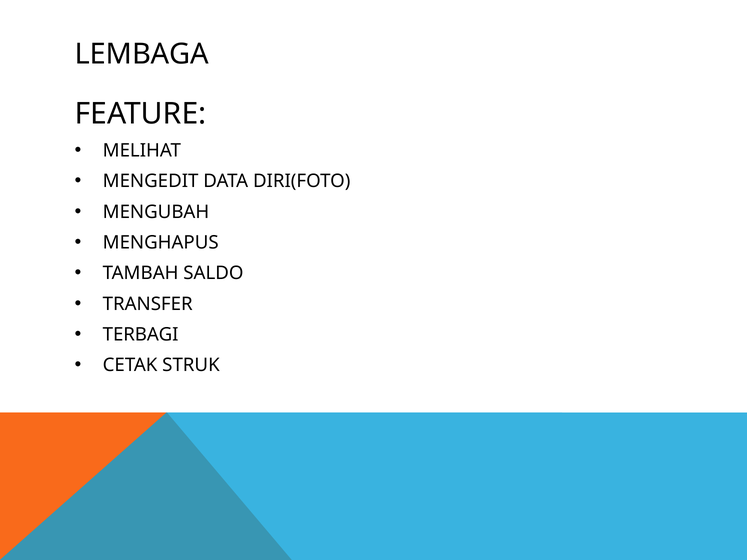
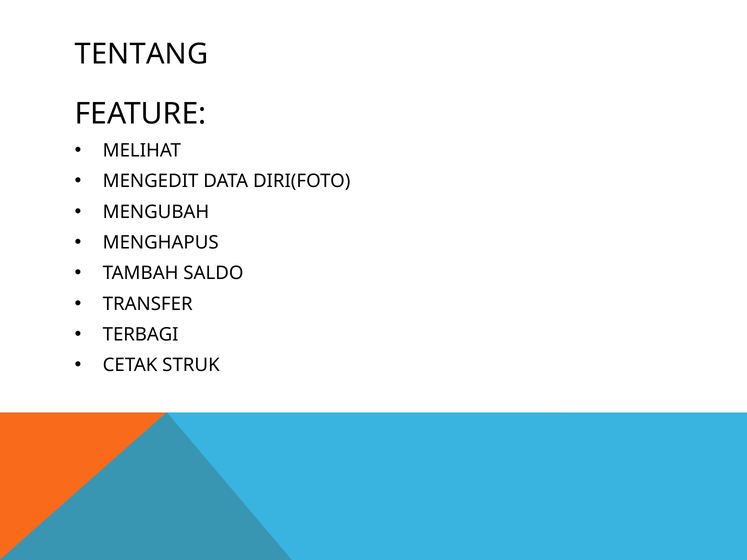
LEMBAGA: LEMBAGA -> TENTANG
